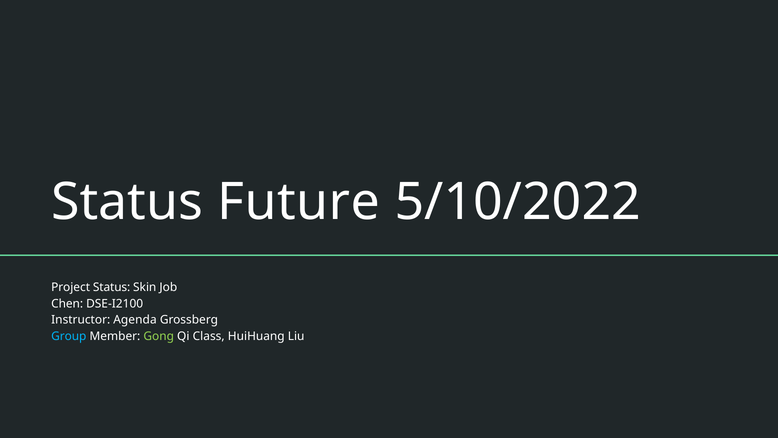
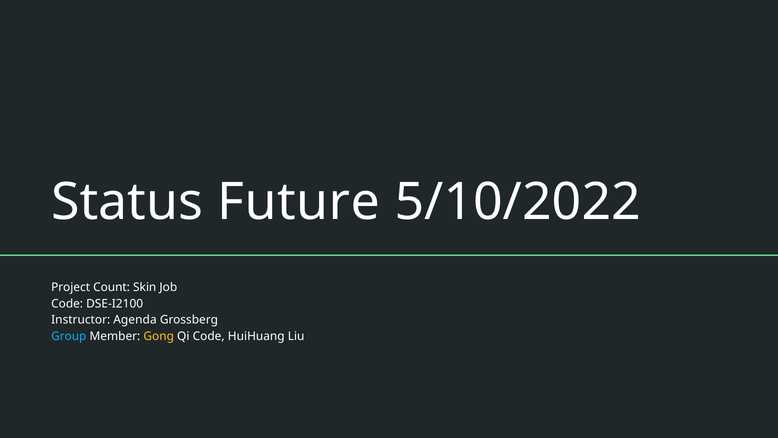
Project Status: Status -> Count
Chen at (67, 304): Chen -> Code
Gong colour: light green -> yellow
Qi Class: Class -> Code
